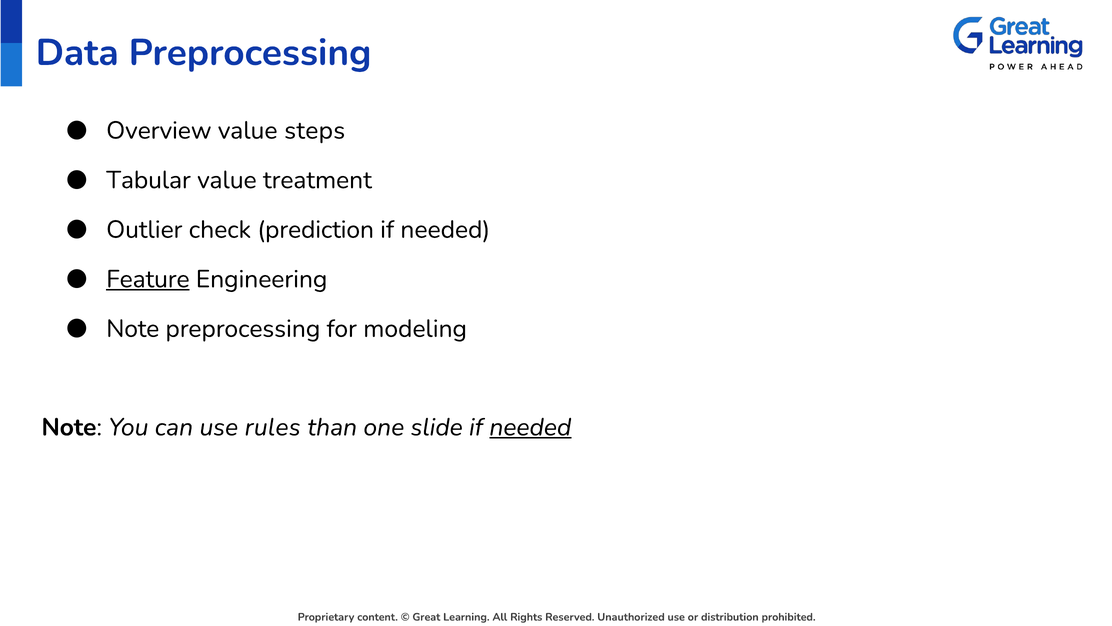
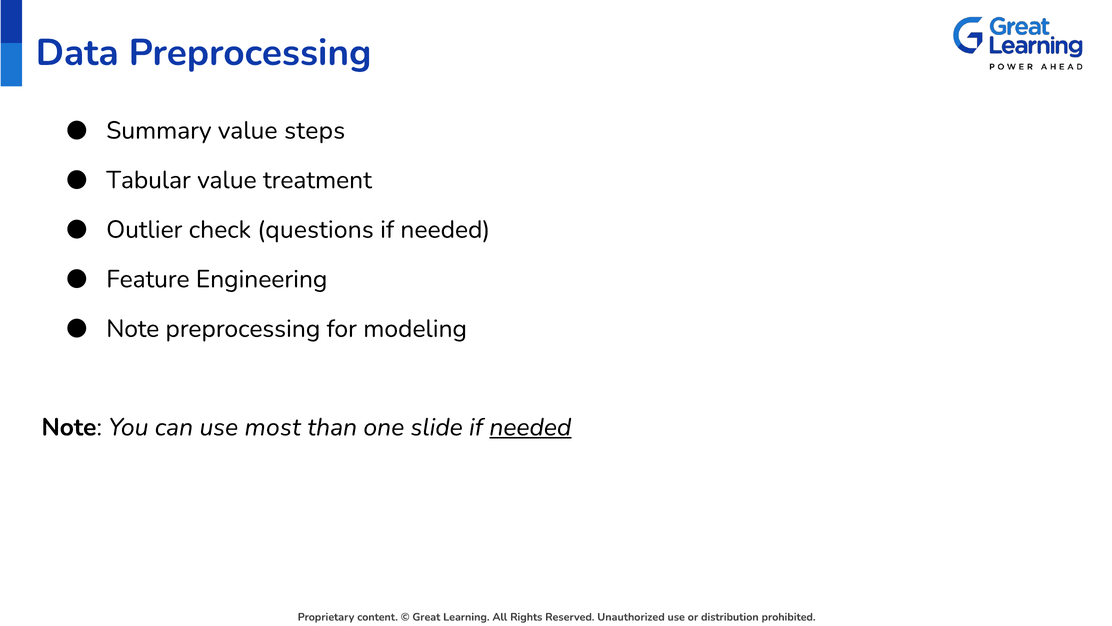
Overview: Overview -> Summary
prediction: prediction -> questions
Feature underline: present -> none
rules: rules -> most
